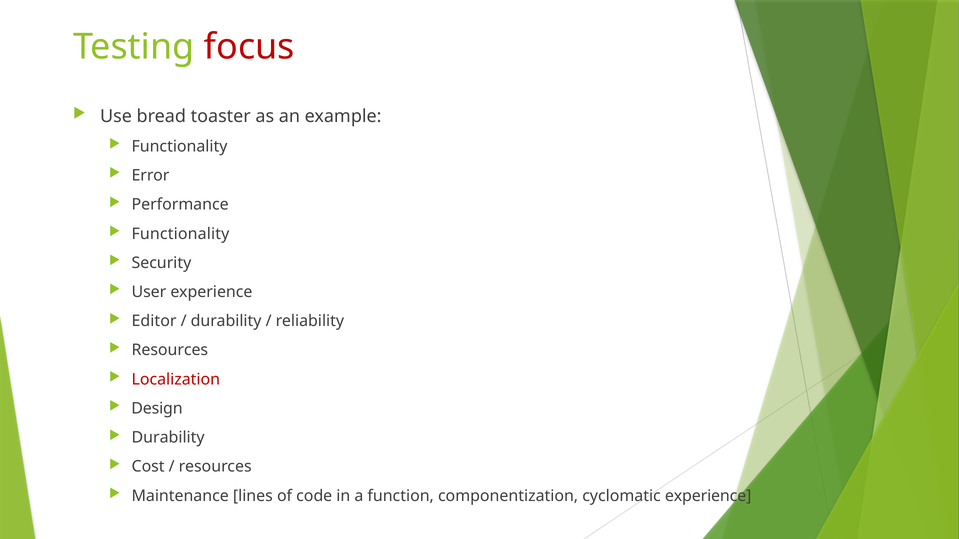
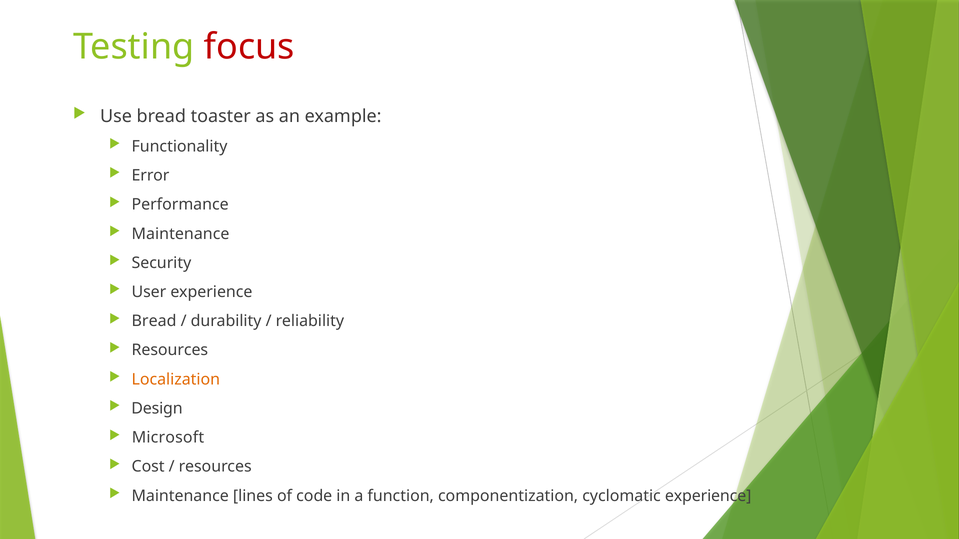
Functionality at (180, 234): Functionality -> Maintenance
Editor at (154, 321): Editor -> Bread
Localization colour: red -> orange
Durability at (168, 438): Durability -> Microsoft
